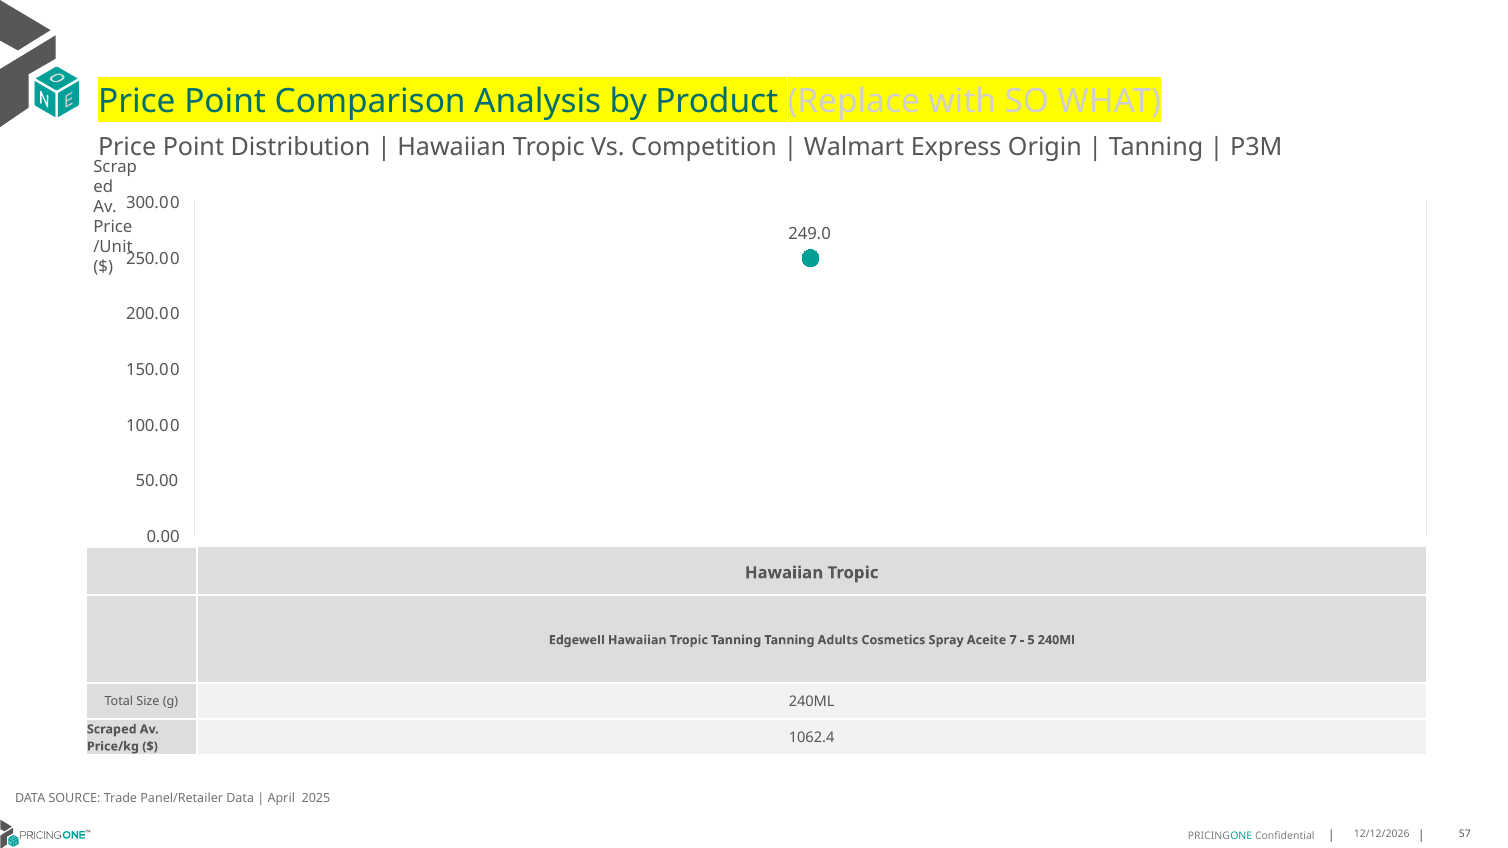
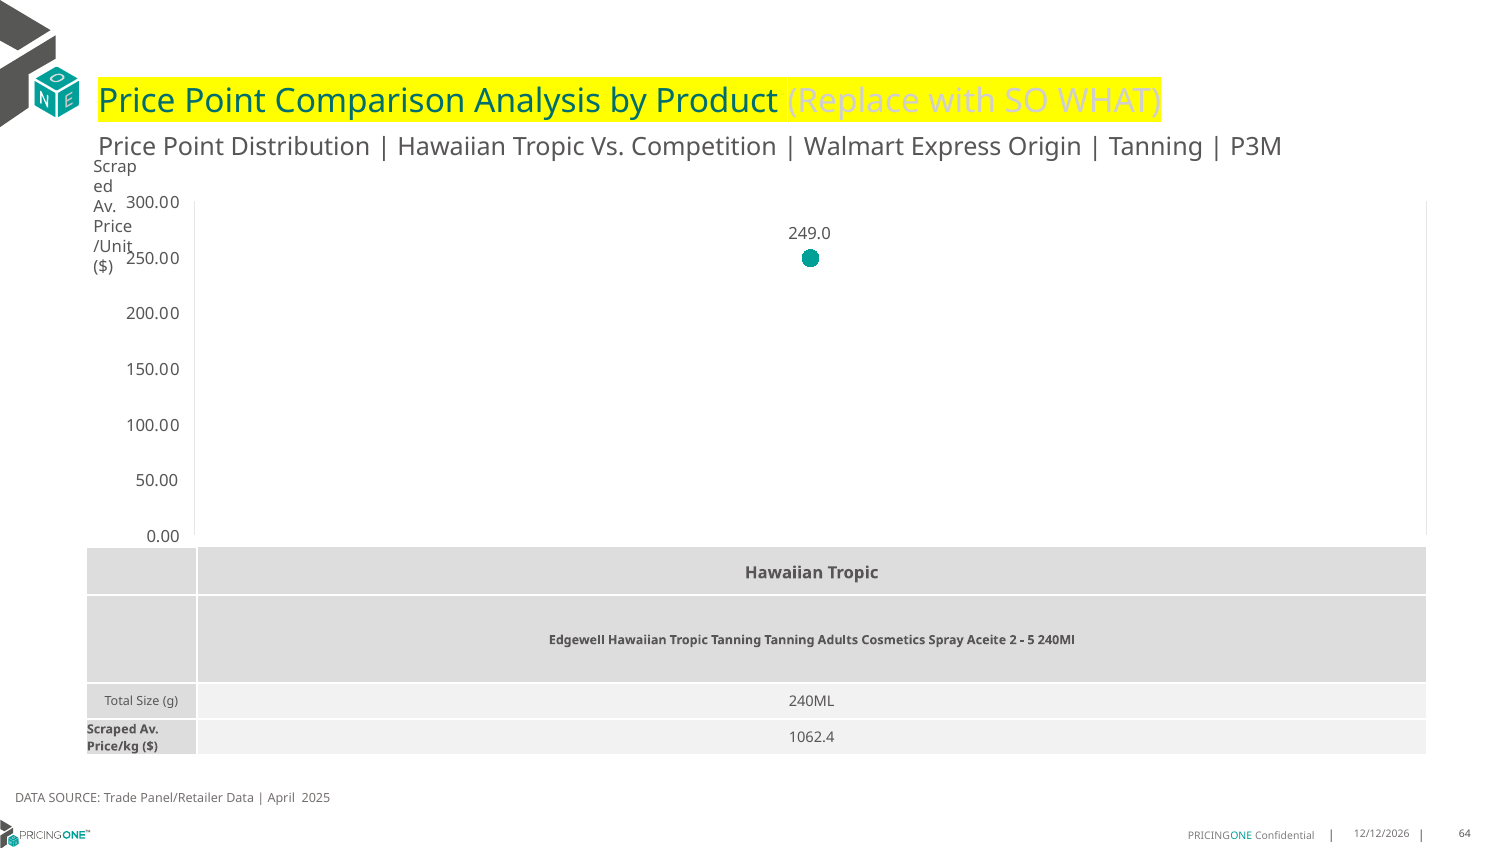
7: 7 -> 2
57: 57 -> 64
